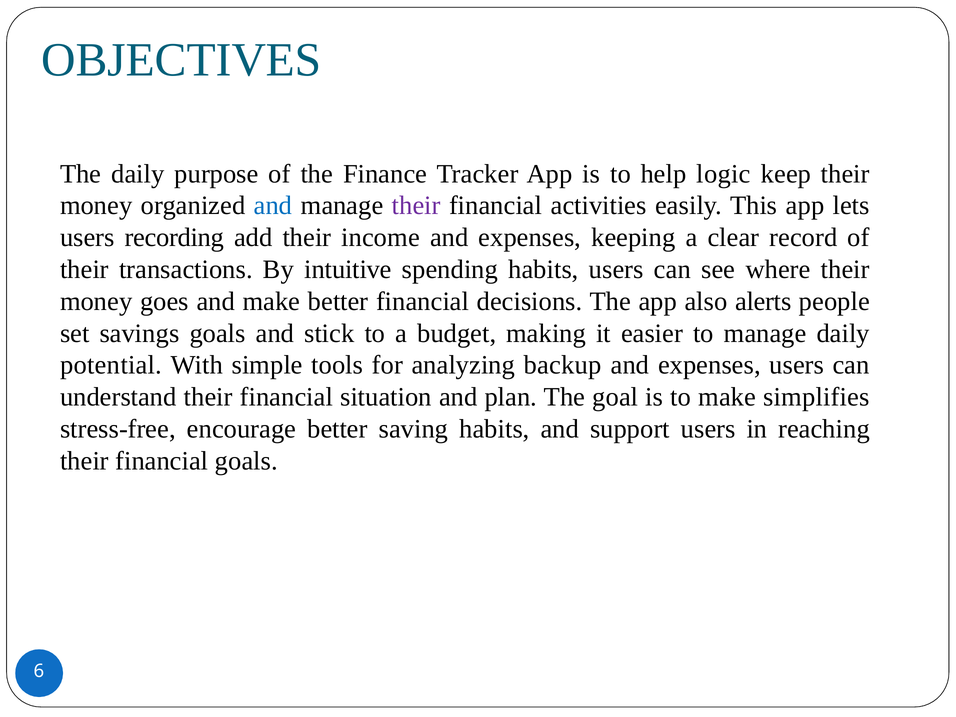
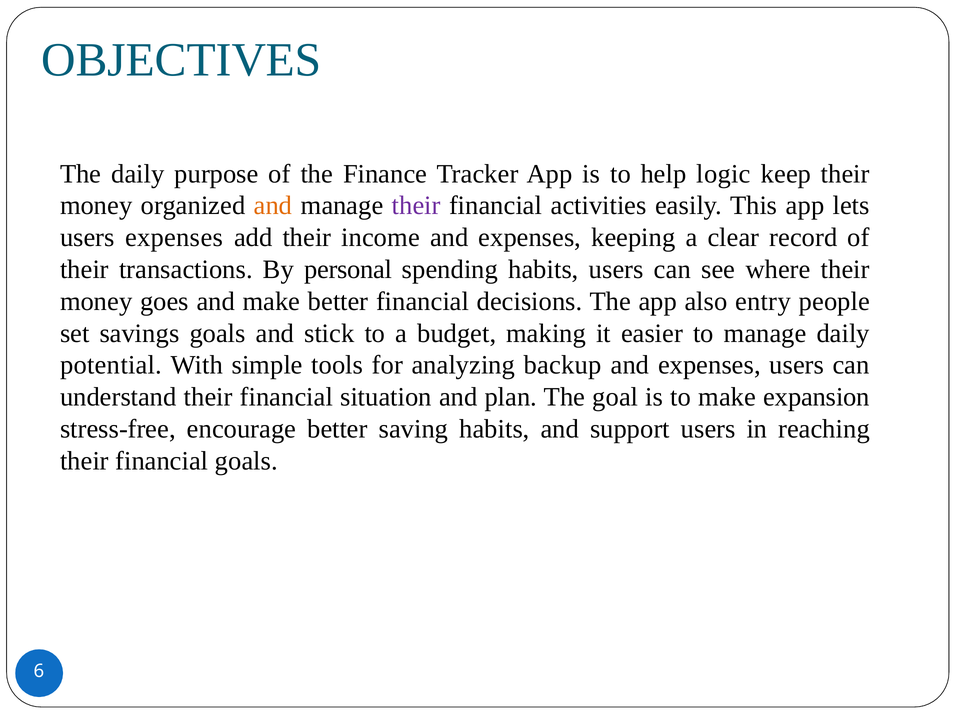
and at (273, 206) colour: blue -> orange
users recording: recording -> expenses
intuitive: intuitive -> personal
alerts: alerts -> entry
simplifies: simplifies -> expansion
